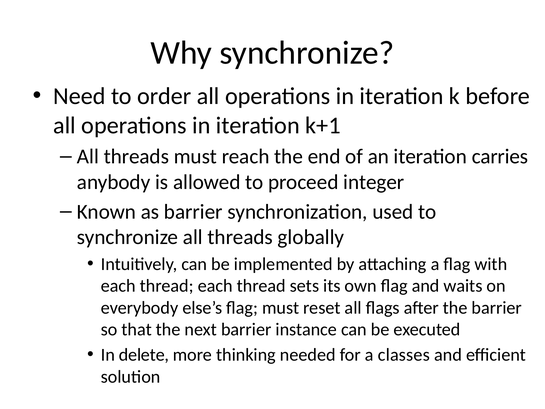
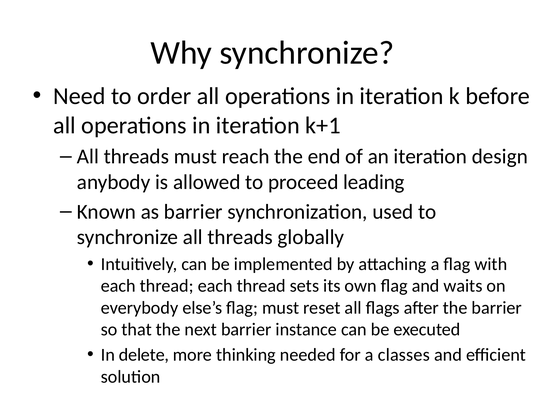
carries: carries -> design
integer: integer -> leading
